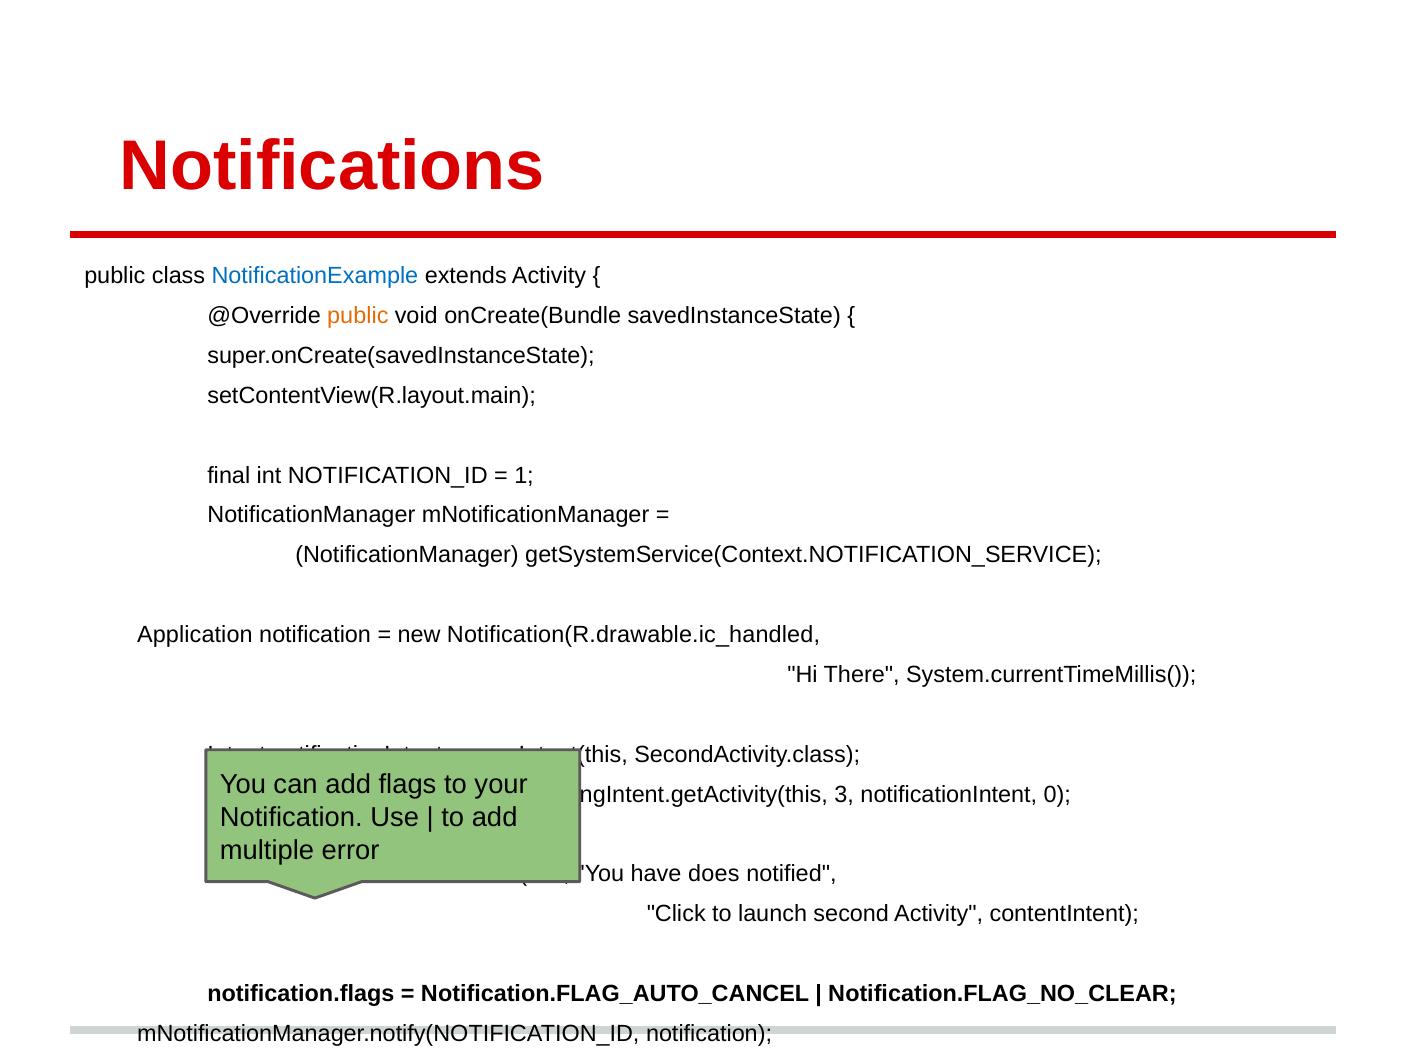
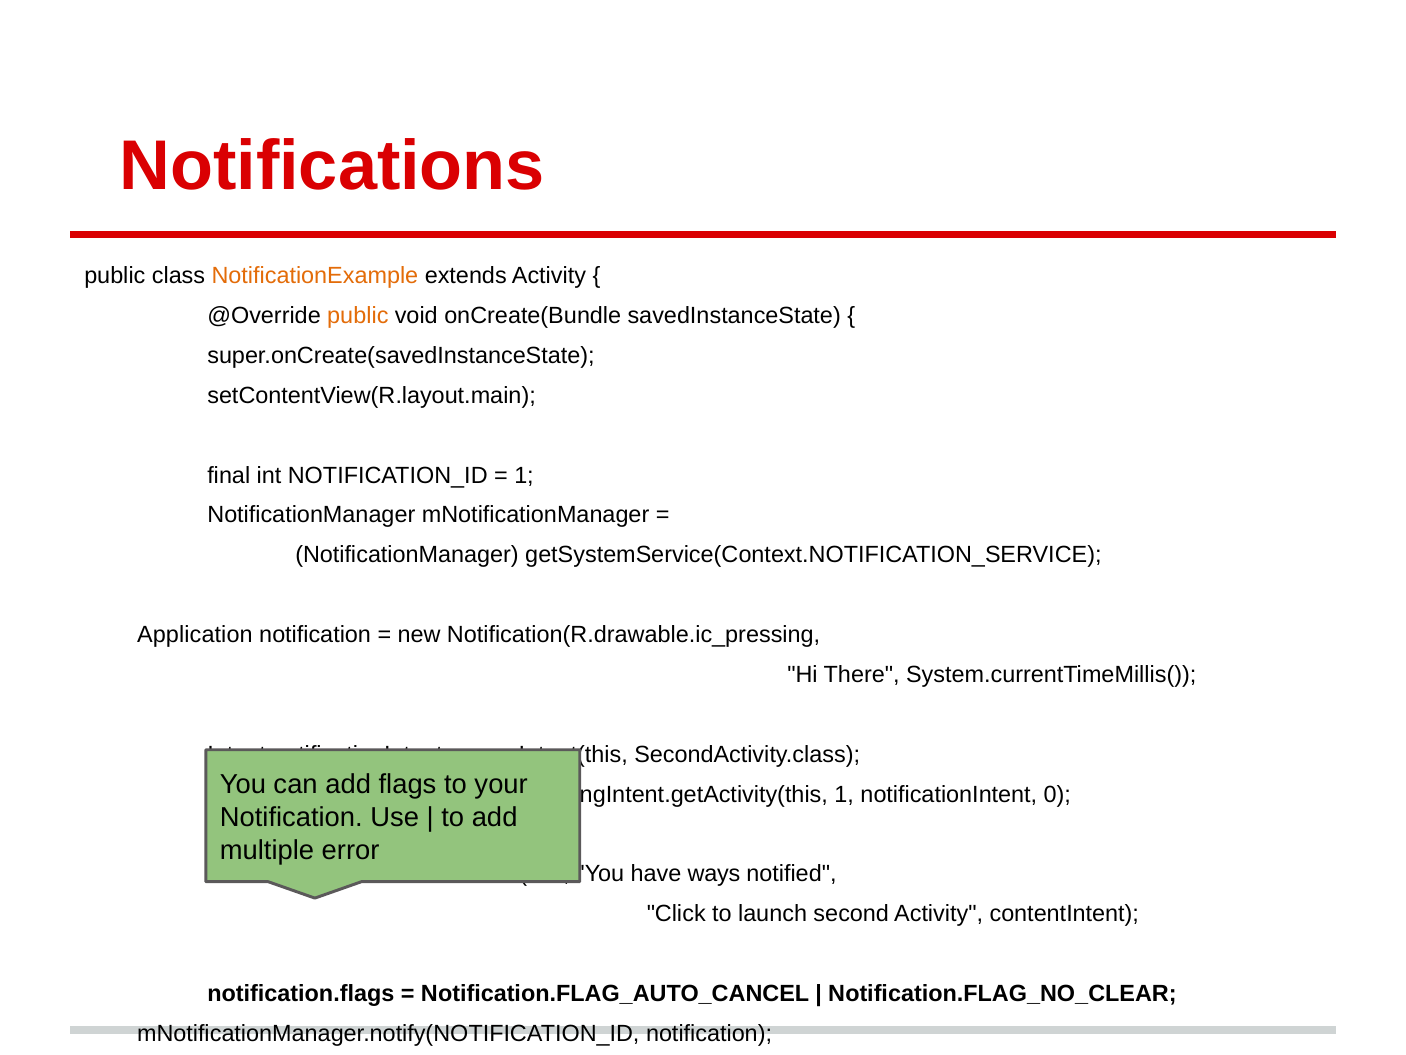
NotificationExample colour: blue -> orange
Notification(R.drawable.ic_handled: Notification(R.drawable.ic_handled -> Notification(R.drawable.ic_pressing
3 at (844, 794): 3 -> 1
does: does -> ways
